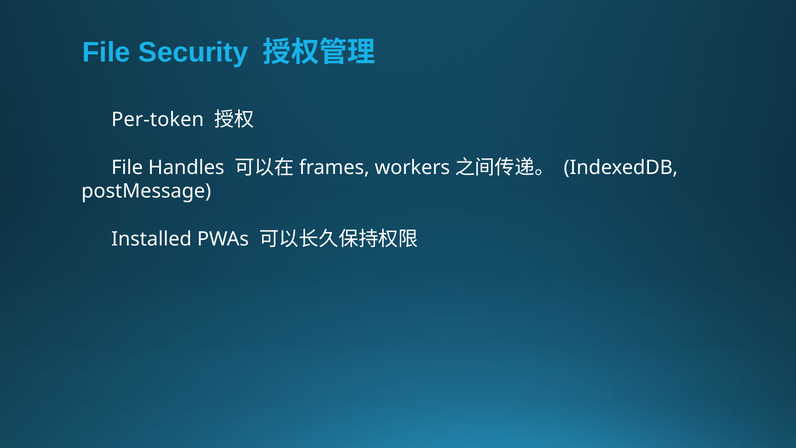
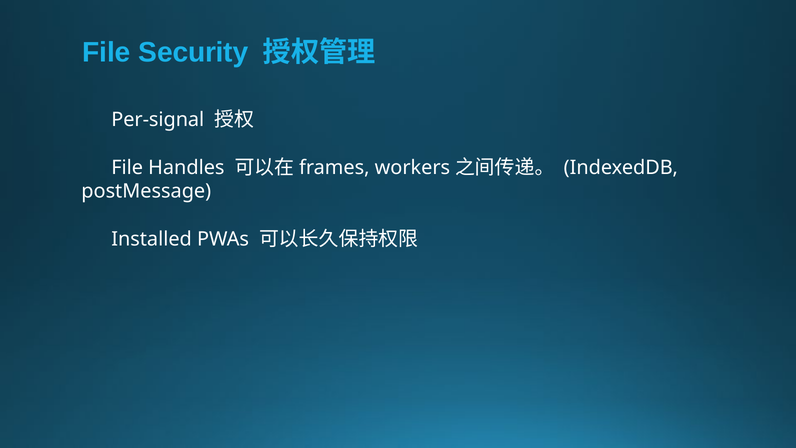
Per-token: Per-token -> Per-signal
